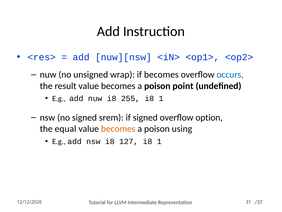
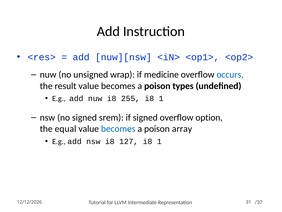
if becomes: becomes -> medicine
point: point -> types
becomes at (118, 129) colour: orange -> blue
using: using -> array
